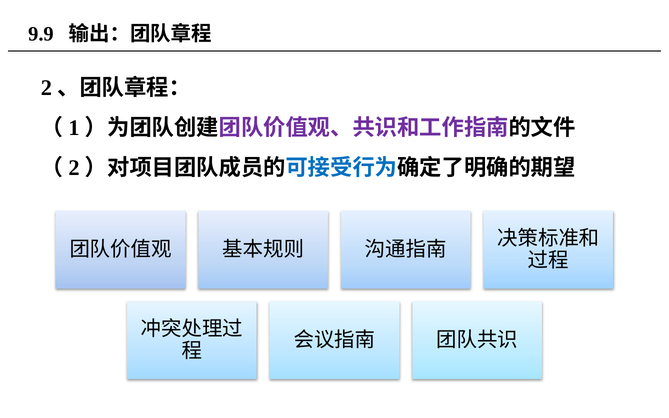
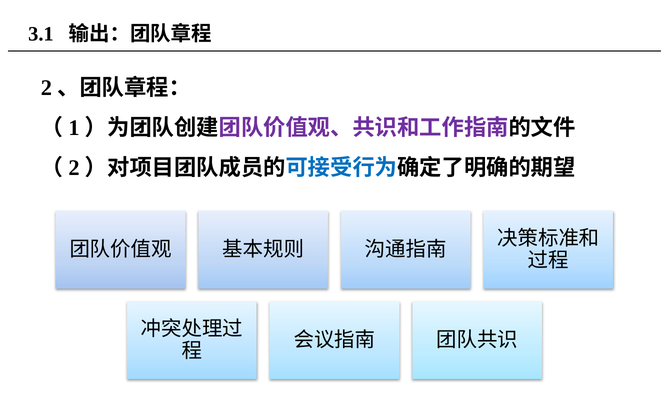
9.9: 9.9 -> 3.1
